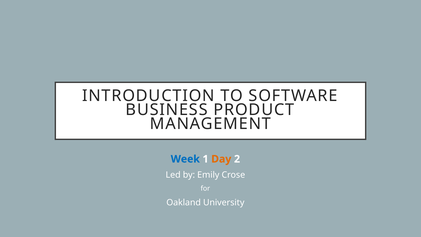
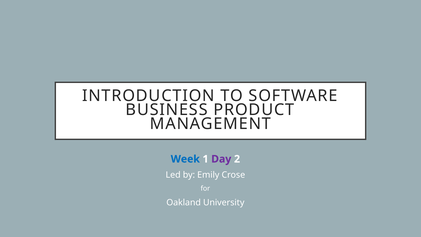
Day colour: orange -> purple
